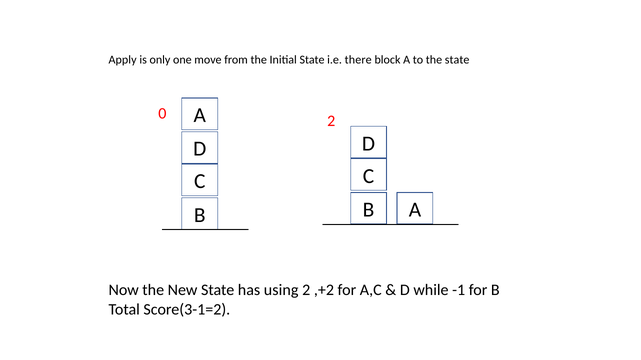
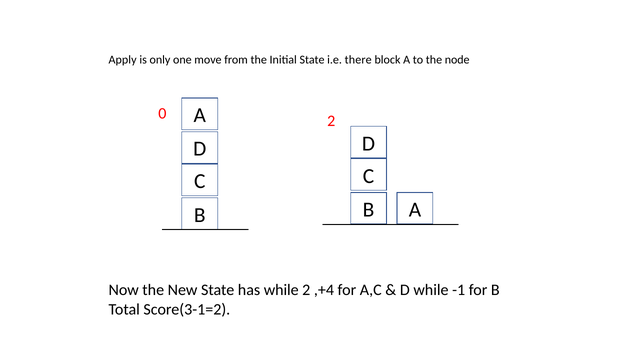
the state: state -> node
has using: using -> while
,+2: ,+2 -> ,+4
